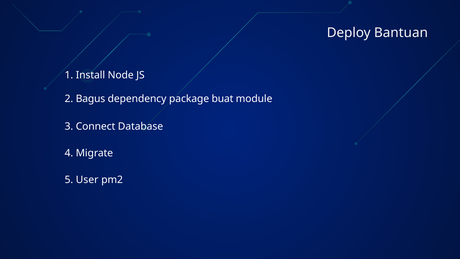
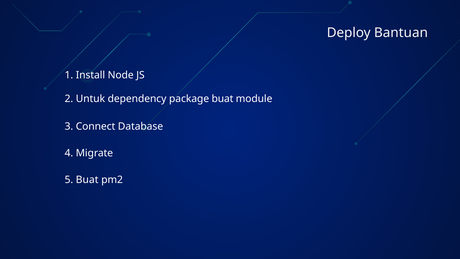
Bagus: Bagus -> Untuk
5 User: User -> Buat
